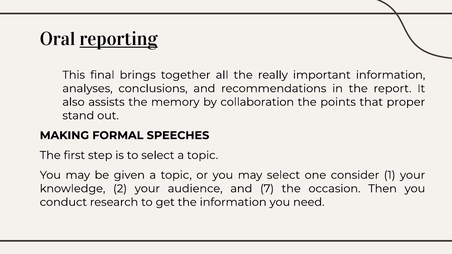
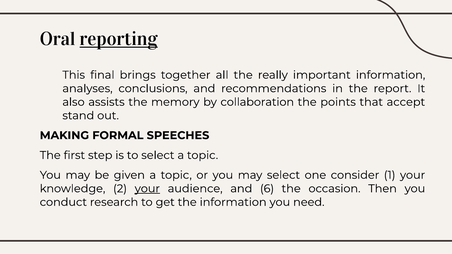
proper: proper -> accept
your at (147, 189) underline: none -> present
7: 7 -> 6
